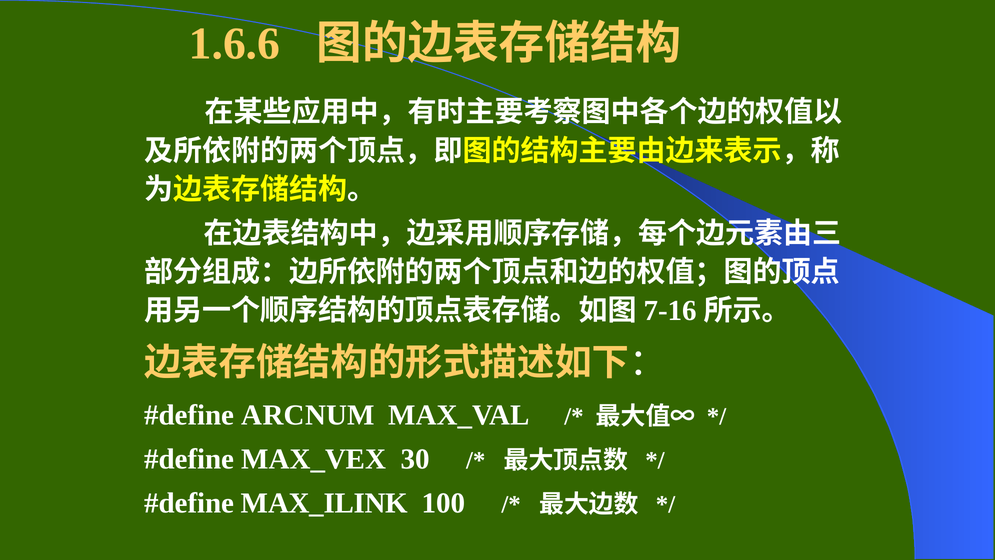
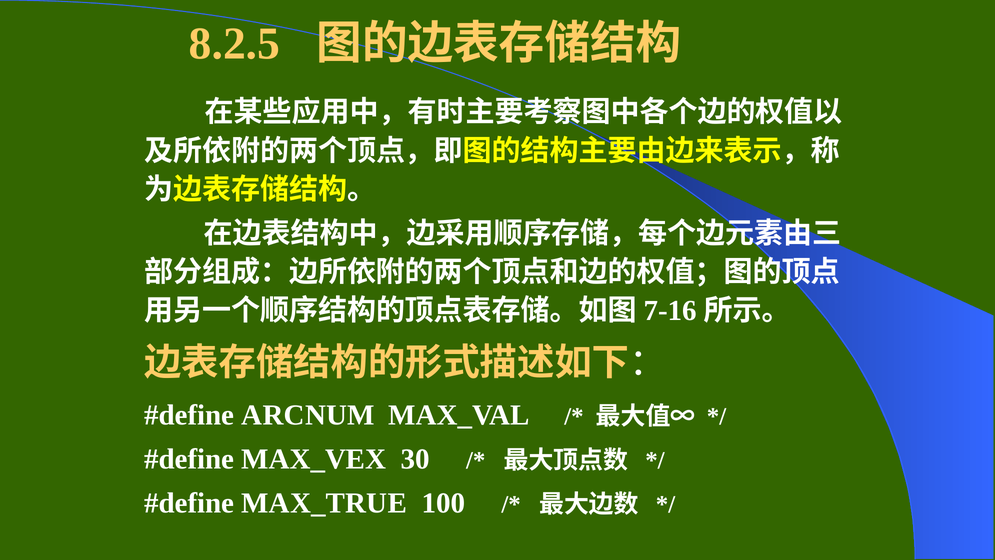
1.6.6: 1.6.6 -> 8.2.5
MAX_ILINK: MAX_ILINK -> MAX_TRUE
